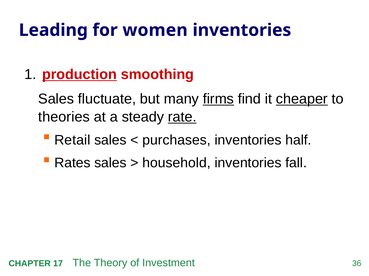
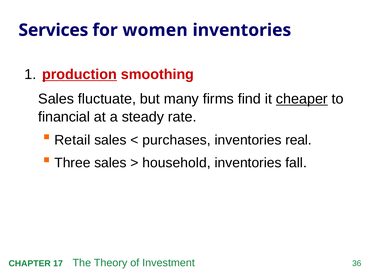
Leading: Leading -> Services
firms underline: present -> none
theories: theories -> financial
rate underline: present -> none
half: half -> real
Rates: Rates -> Three
